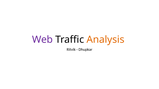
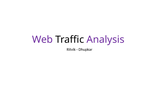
Analysis colour: orange -> purple
